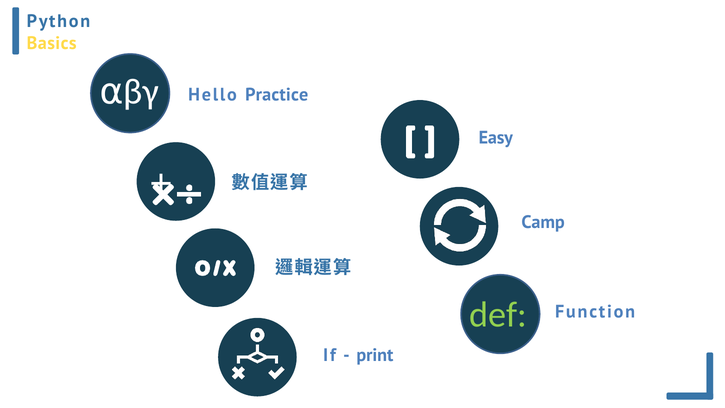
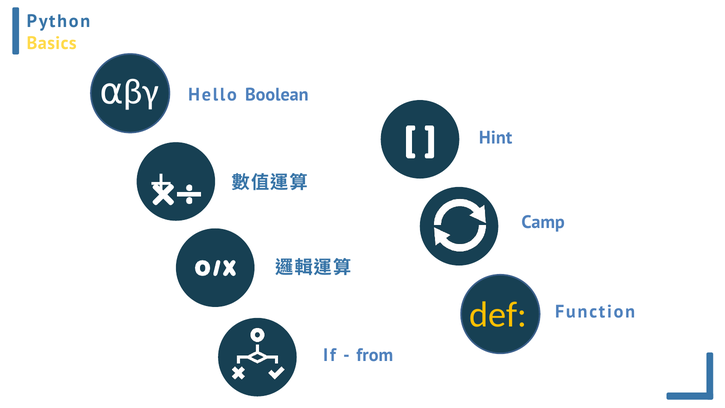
Practice: Practice -> Boolean
Easy: Easy -> Hint
def colour: light green -> yellow
print: print -> from
